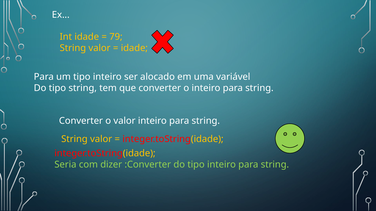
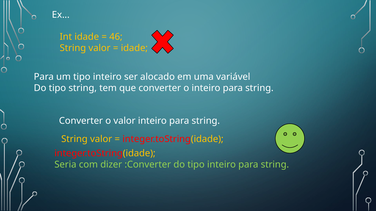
79: 79 -> 46
